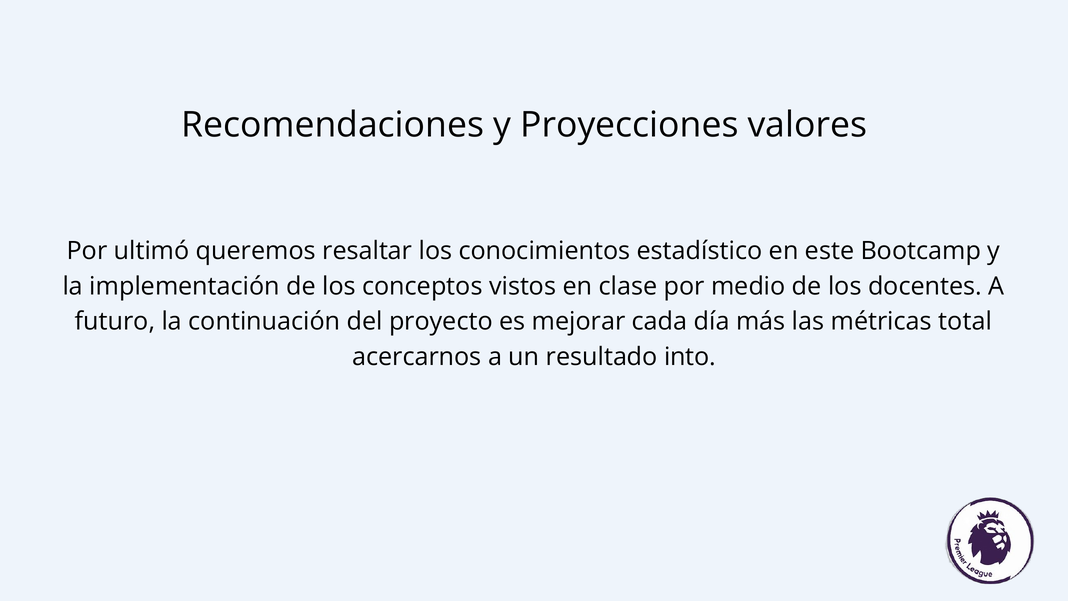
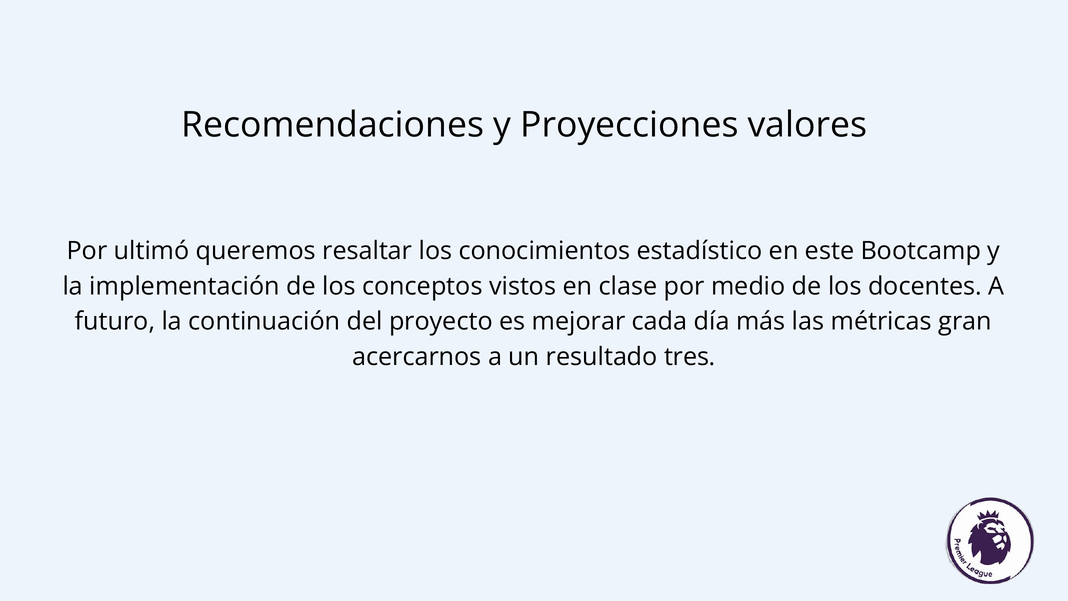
total: total -> gran
into: into -> tres
